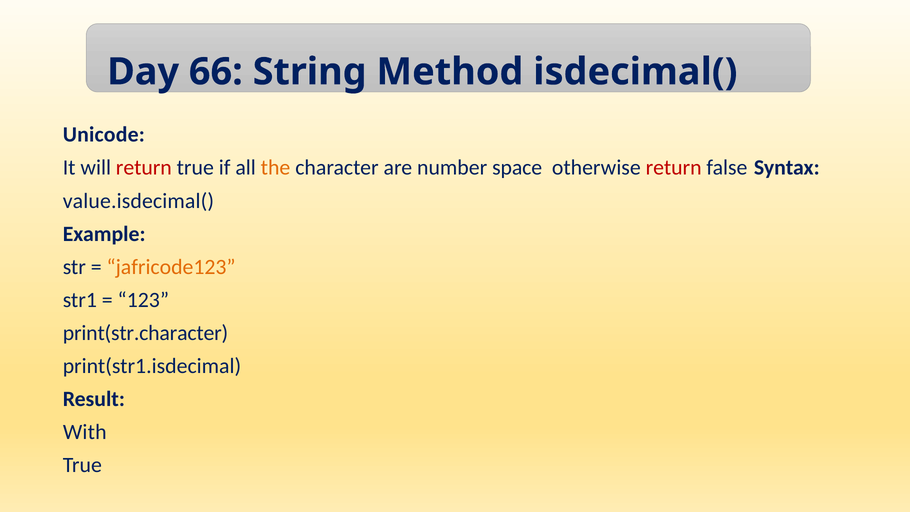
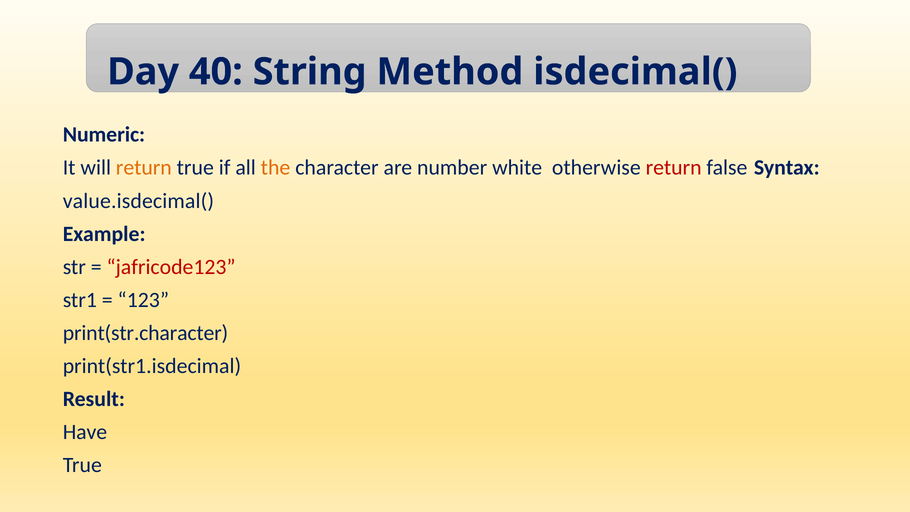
66: 66 -> 40
Unicode: Unicode -> Numeric
return at (144, 168) colour: red -> orange
space: space -> white
jafricode123 colour: orange -> red
With: With -> Have
